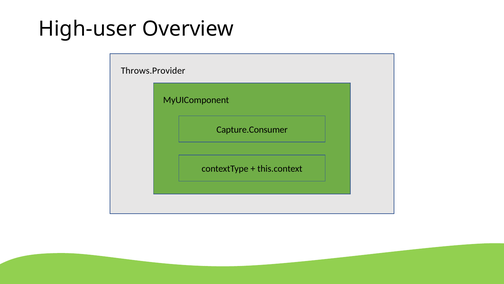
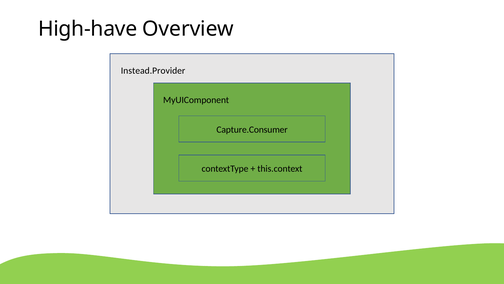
High-user: High-user -> High-have
Throws.Provider: Throws.Provider -> Instead.Provider
